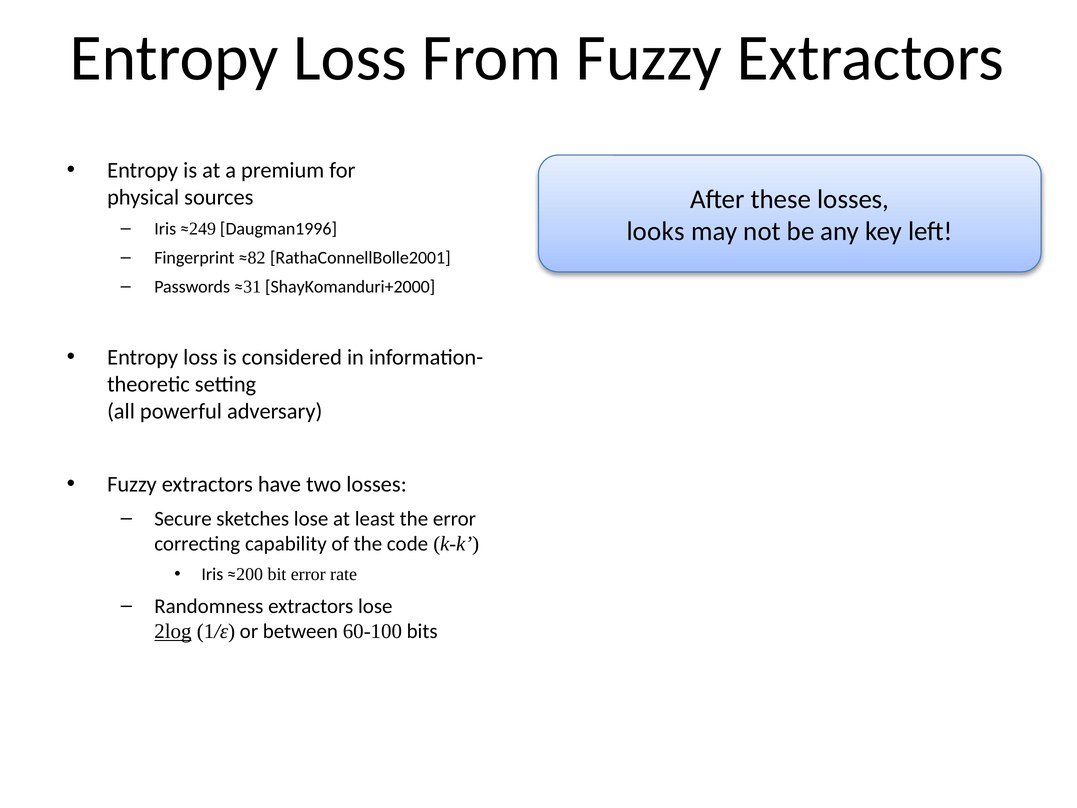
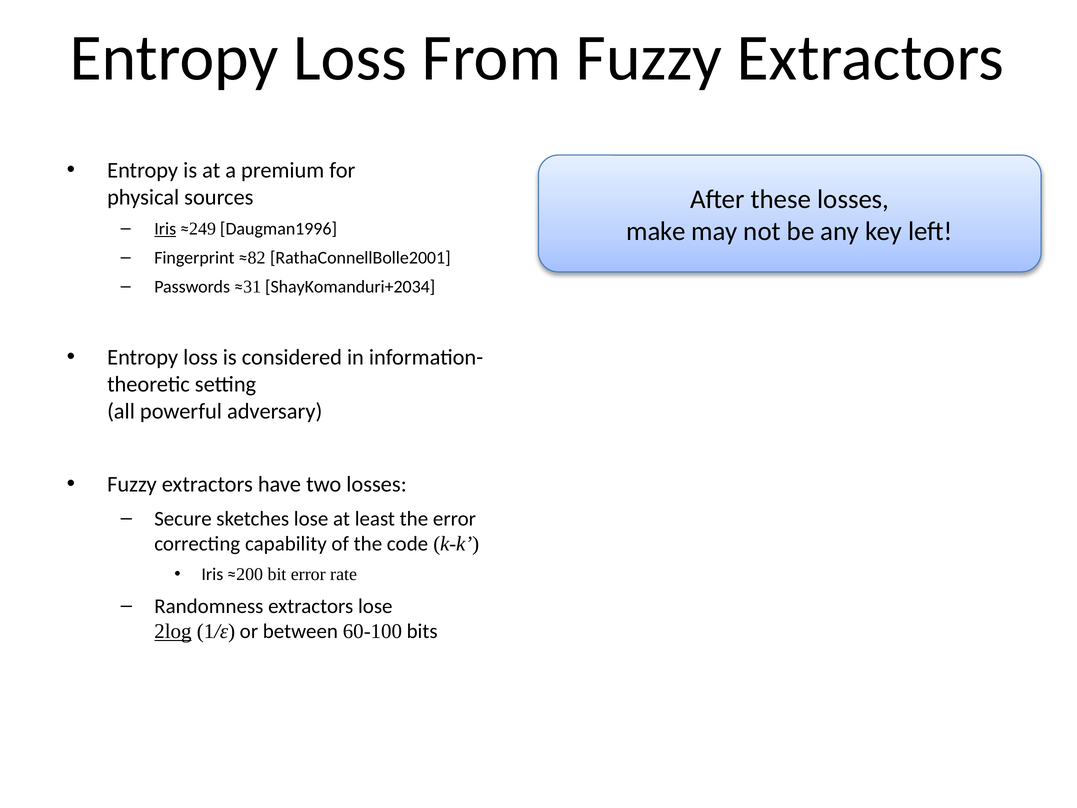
Iris at (165, 229) underline: none -> present
looks: looks -> make
ShayKomanduri+2000: ShayKomanduri+2000 -> ShayKomanduri+2034
